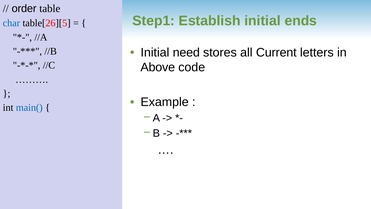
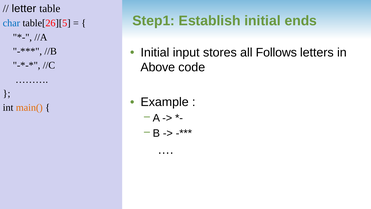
order: order -> letter
need: need -> input
Current: Current -> Follows
main( colour: blue -> orange
